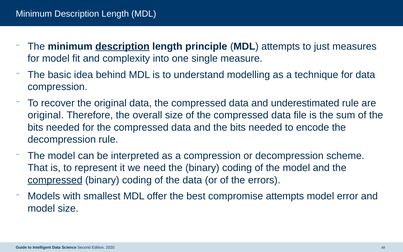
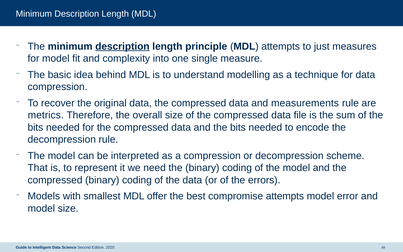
underestimated: underestimated -> measurements
original at (46, 115): original -> metrics
compressed at (55, 180) underline: present -> none
